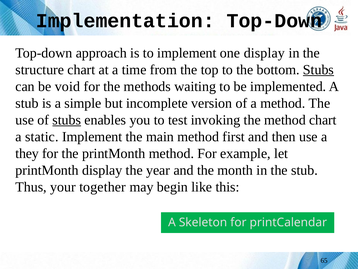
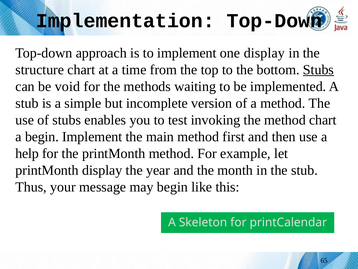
stubs at (67, 120) underline: present -> none
a static: static -> begin
they: they -> help
together: together -> message
